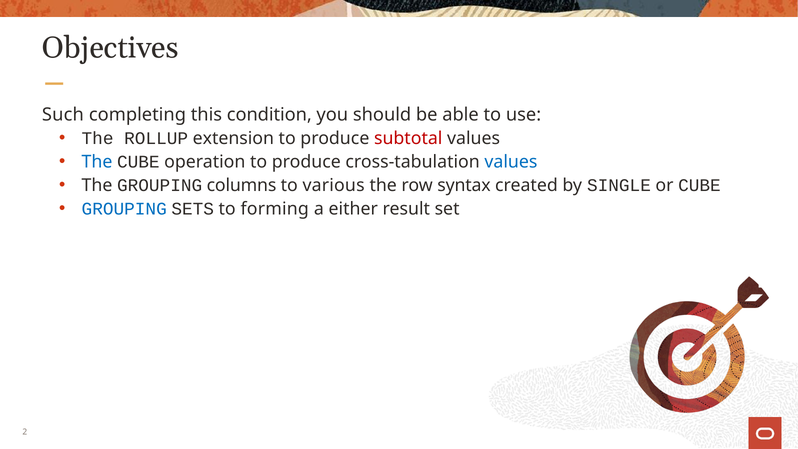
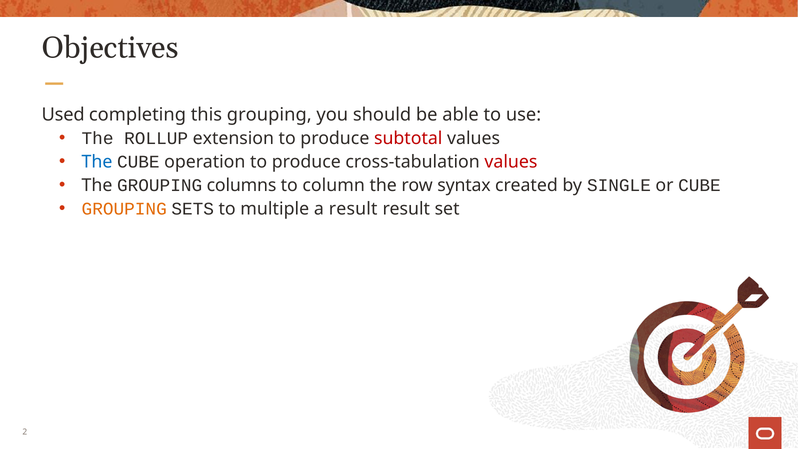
Such: Such -> Used
this condition: condition -> grouping
values at (511, 162) colour: blue -> red
various: various -> column
GROUPING at (124, 209) colour: blue -> orange
forming: forming -> multiple
a either: either -> result
